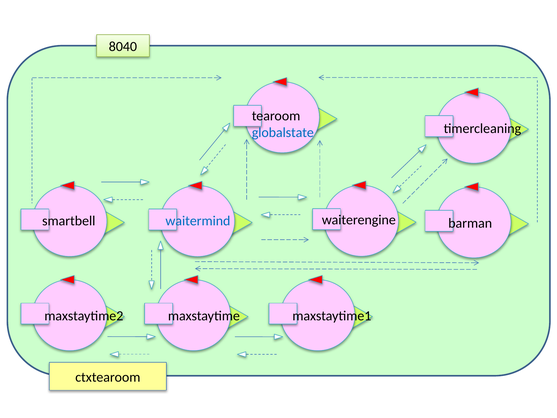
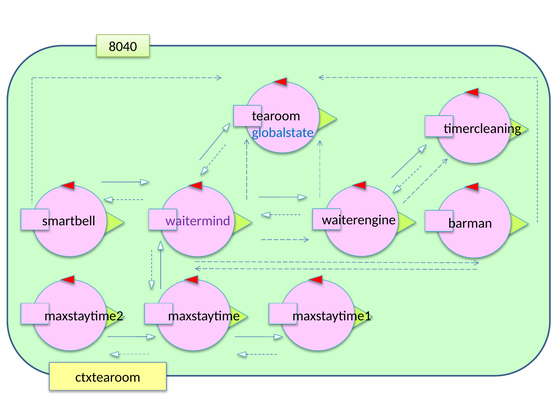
waitermind colour: blue -> purple
